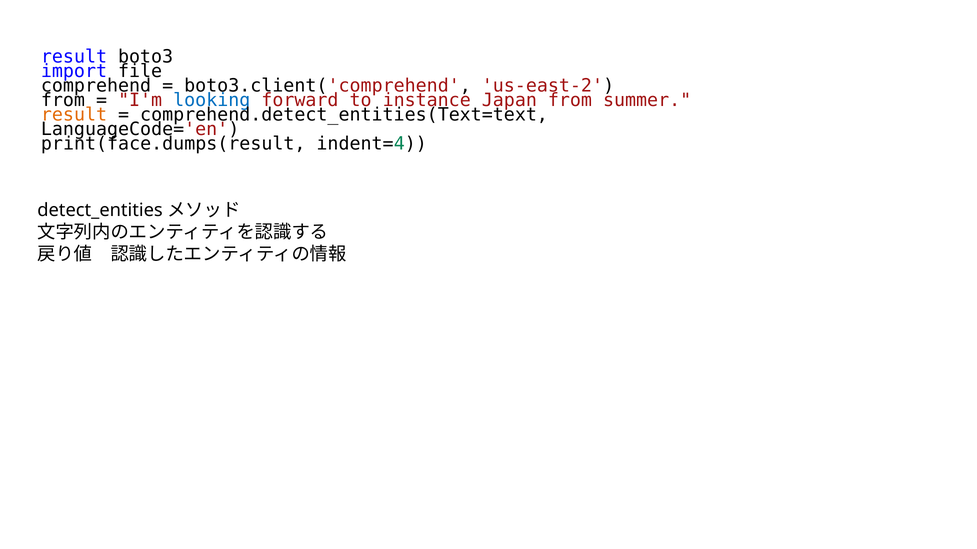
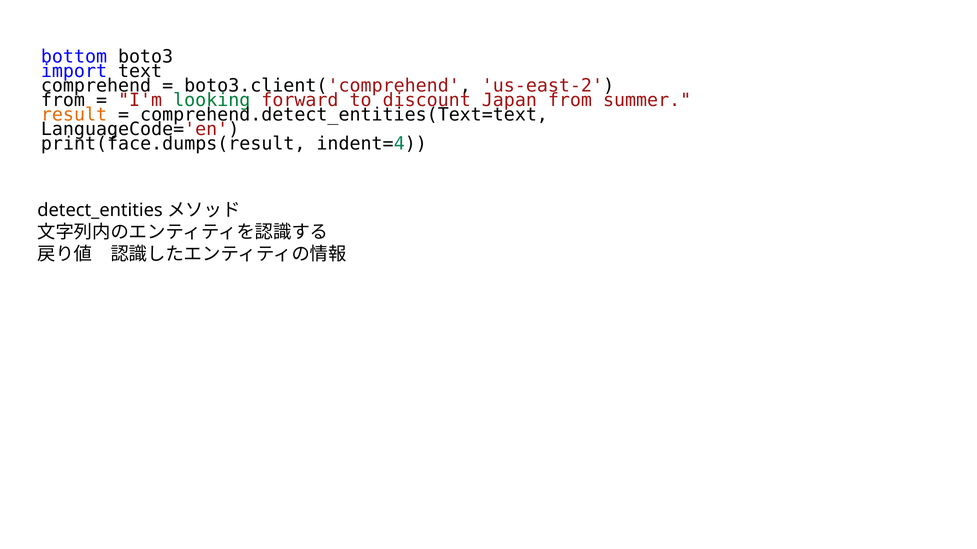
result at (74, 57): result -> bottom
file: file -> text
looking colour: blue -> green
instance: instance -> discount
